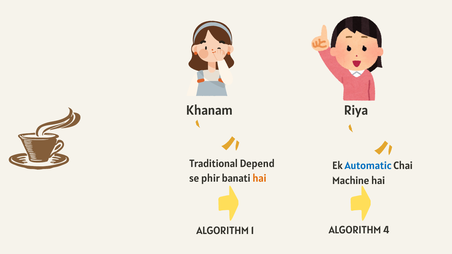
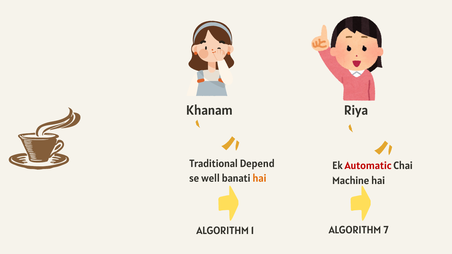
Automatic colour: blue -> red
phir: phir -> well
4: 4 -> 7
